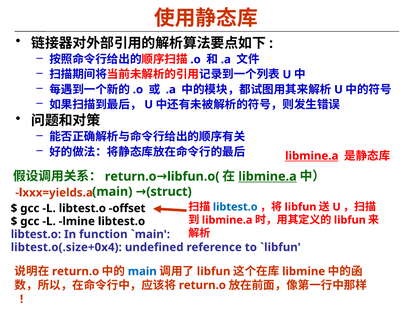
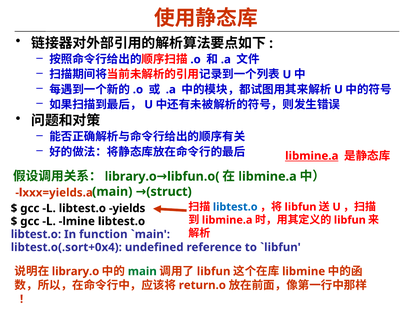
libmine.a at (267, 176) underline: present -> none
return.o at (131, 176): return.o -> library.o
offset: offset -> yields
libtest.o(.size+0x4: libtest.o(.size+0x4 -> libtest.o(.sort+0x4
return.o at (76, 271): return.o -> library.o
main at (142, 271) colour: blue -> green
